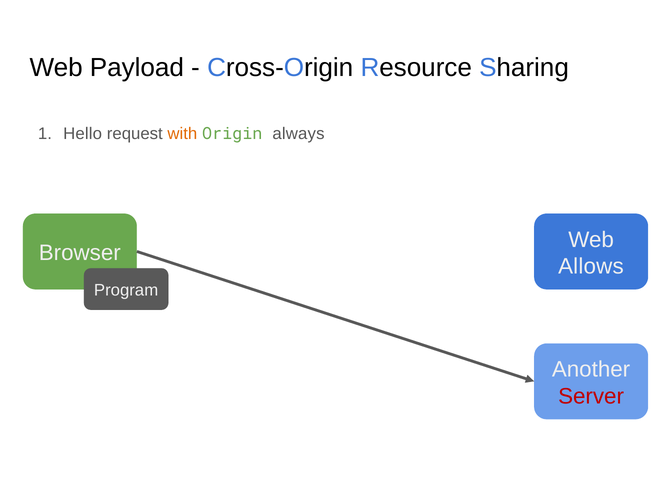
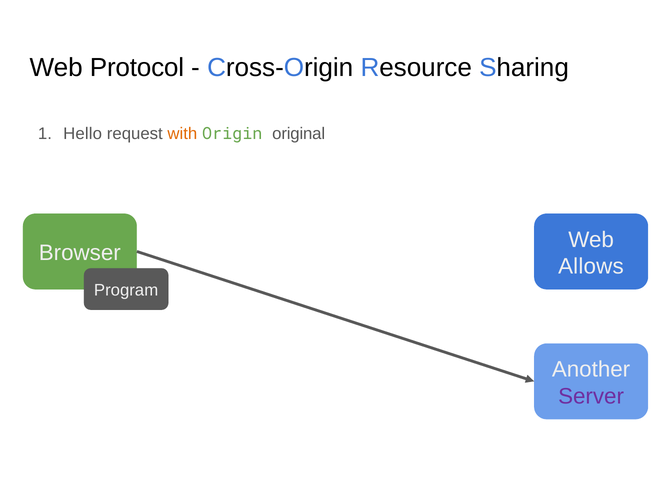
Payload: Payload -> Protocol
always: always -> original
Server colour: red -> purple
